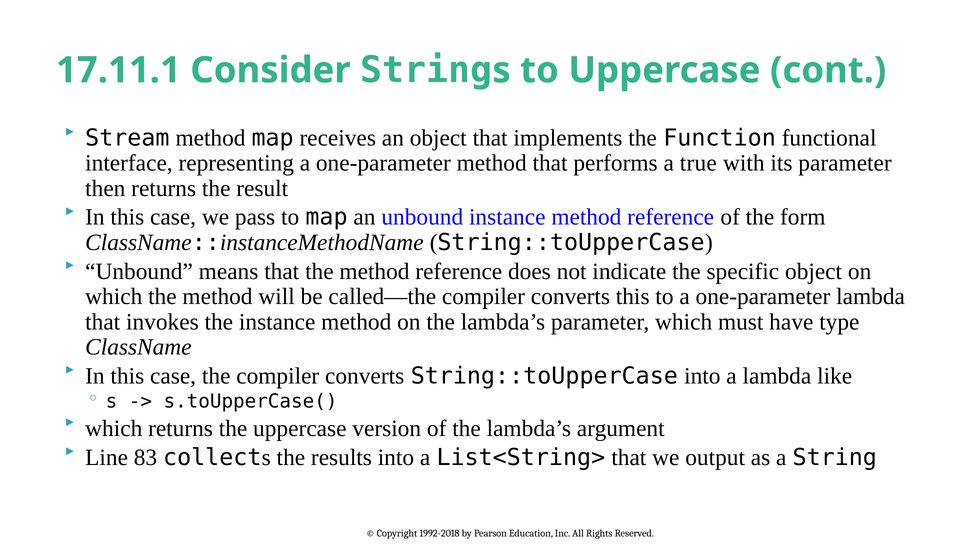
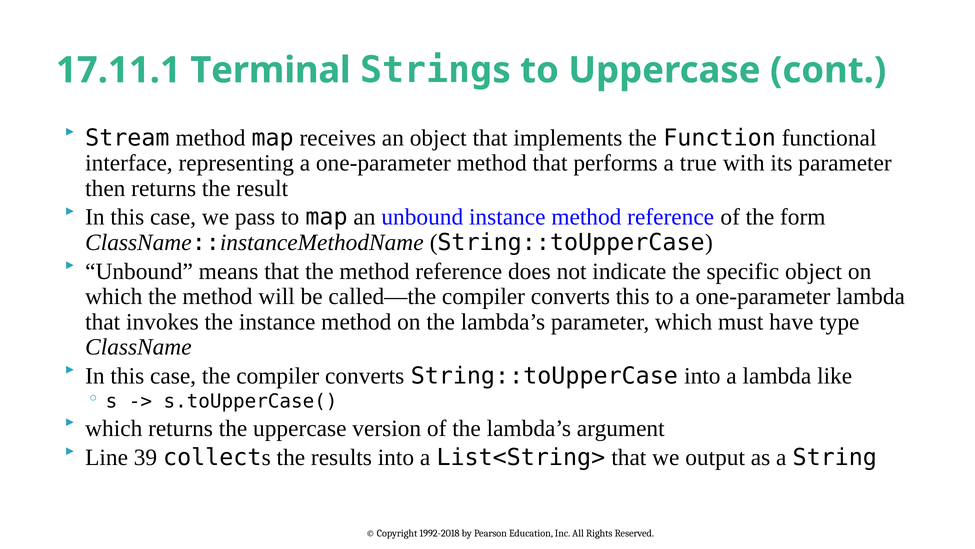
Consider: Consider -> Terminal
83: 83 -> 39
